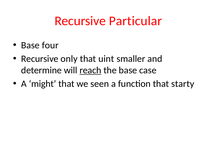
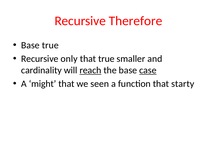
Particular: Particular -> Therefore
Base four: four -> true
that uint: uint -> true
determine: determine -> cardinality
case underline: none -> present
